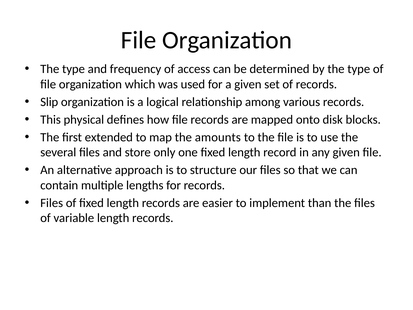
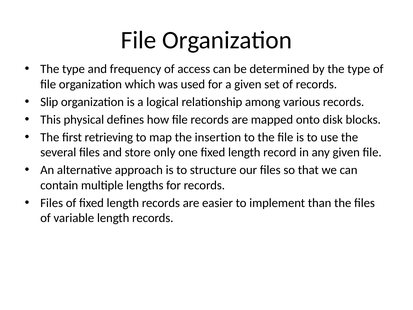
extended: extended -> retrieving
amounts: amounts -> insertion
